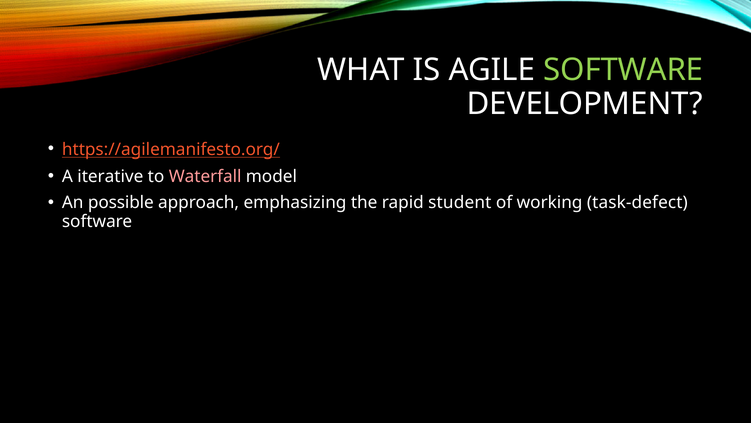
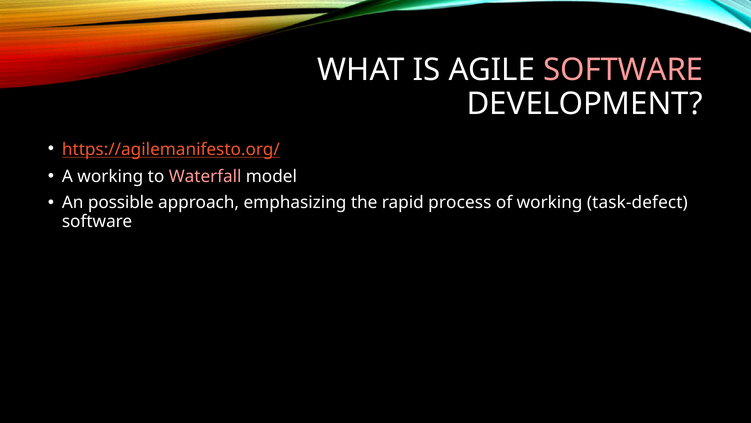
SOFTWARE at (623, 70) colour: light green -> pink
A iterative: iterative -> working
student: student -> process
